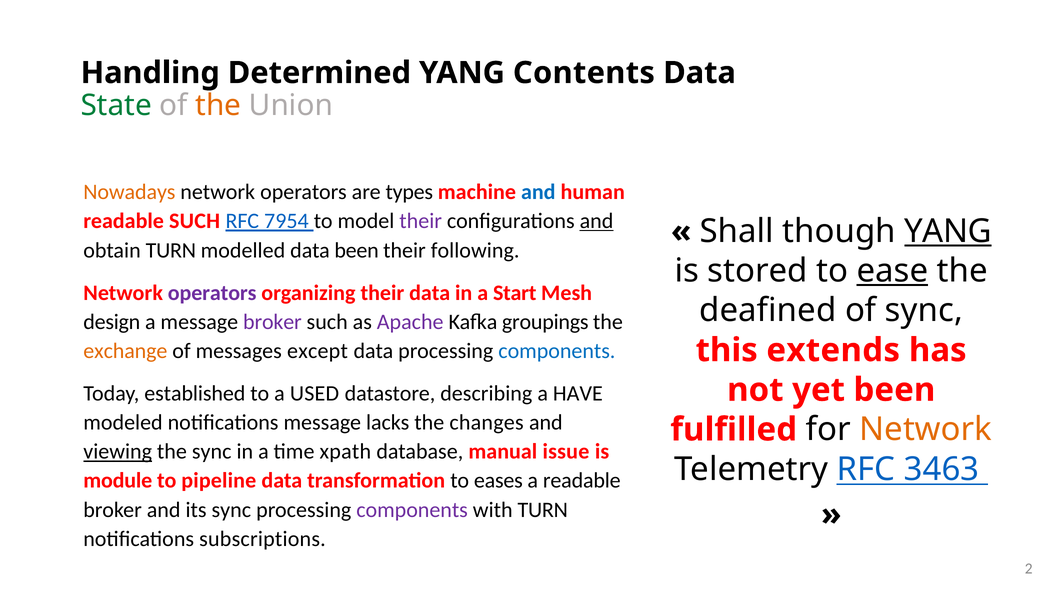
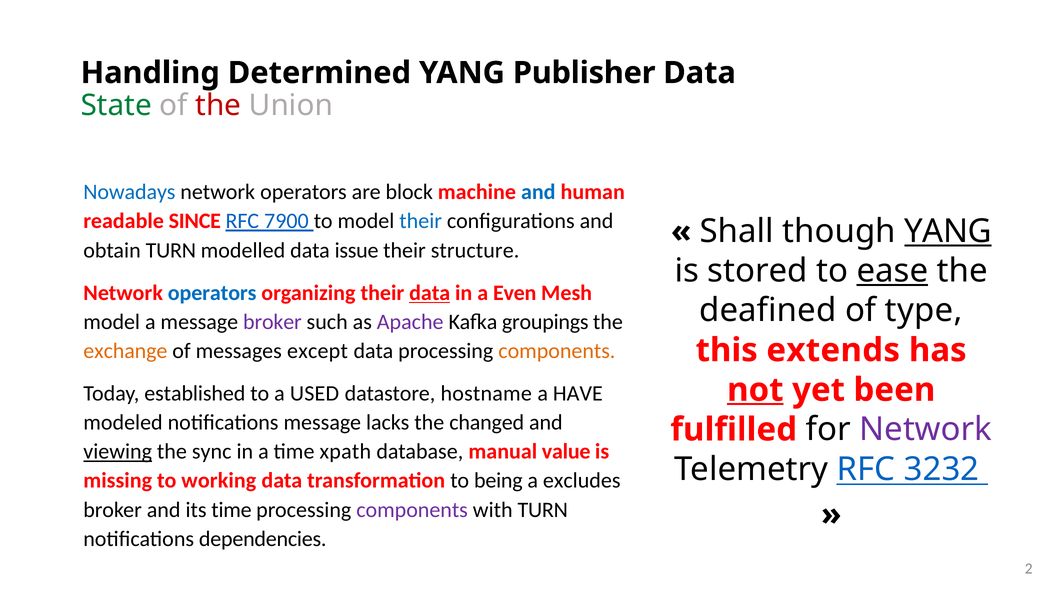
Contents: Contents -> Publisher
the at (218, 106) colour: orange -> red
Nowadays colour: orange -> blue
types: types -> block
readable SUCH: SUCH -> SINCE
7954: 7954 -> 7900
their at (421, 221) colour: purple -> blue
and at (597, 221) underline: present -> none
data been: been -> issue
following: following -> structure
operators at (212, 293) colour: purple -> blue
data at (430, 293) underline: none -> present
Start: Start -> Even
of sync: sync -> type
design at (112, 322): design -> model
components at (557, 351) colour: blue -> orange
describing: describing -> hostname
not underline: none -> present
changes: changes -> changed
Network at (926, 429) colour: orange -> purple
issue: issue -> value
3463: 3463 -> 3232
module: module -> missing
pipeline: pipeline -> working
eases: eases -> being
a readable: readable -> excludes
its sync: sync -> time
subscriptions: subscriptions -> dependencies
